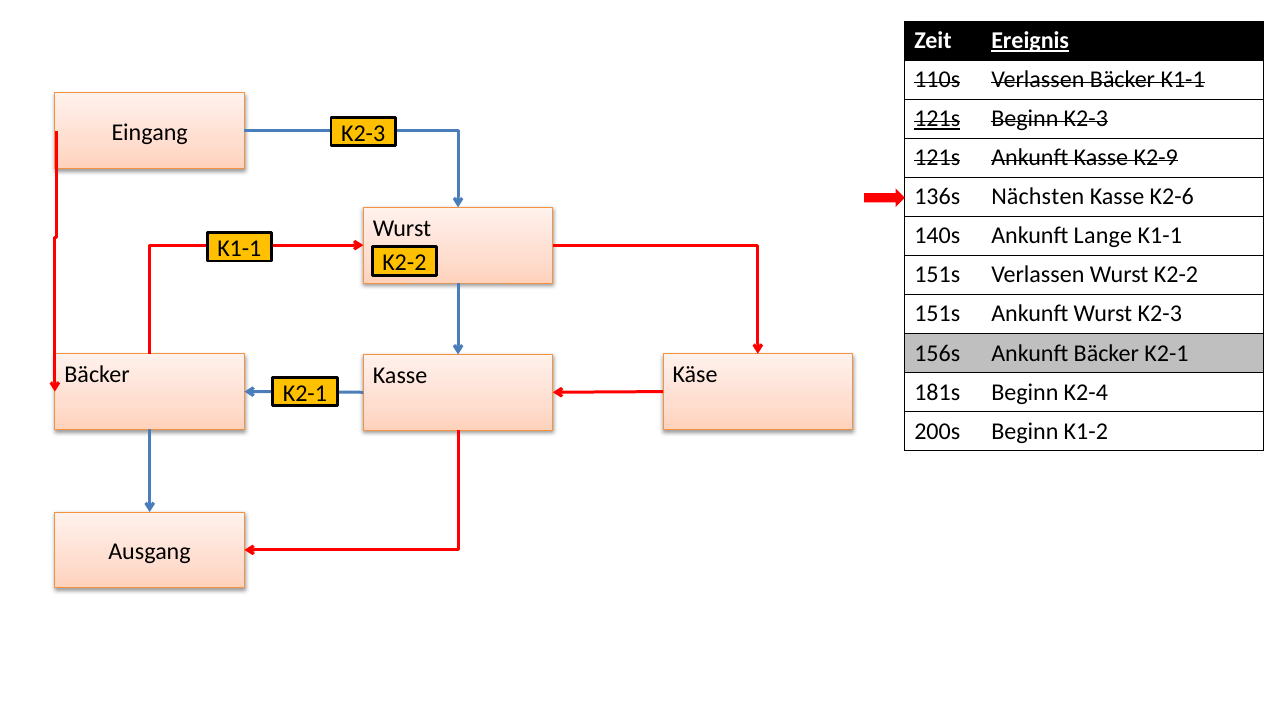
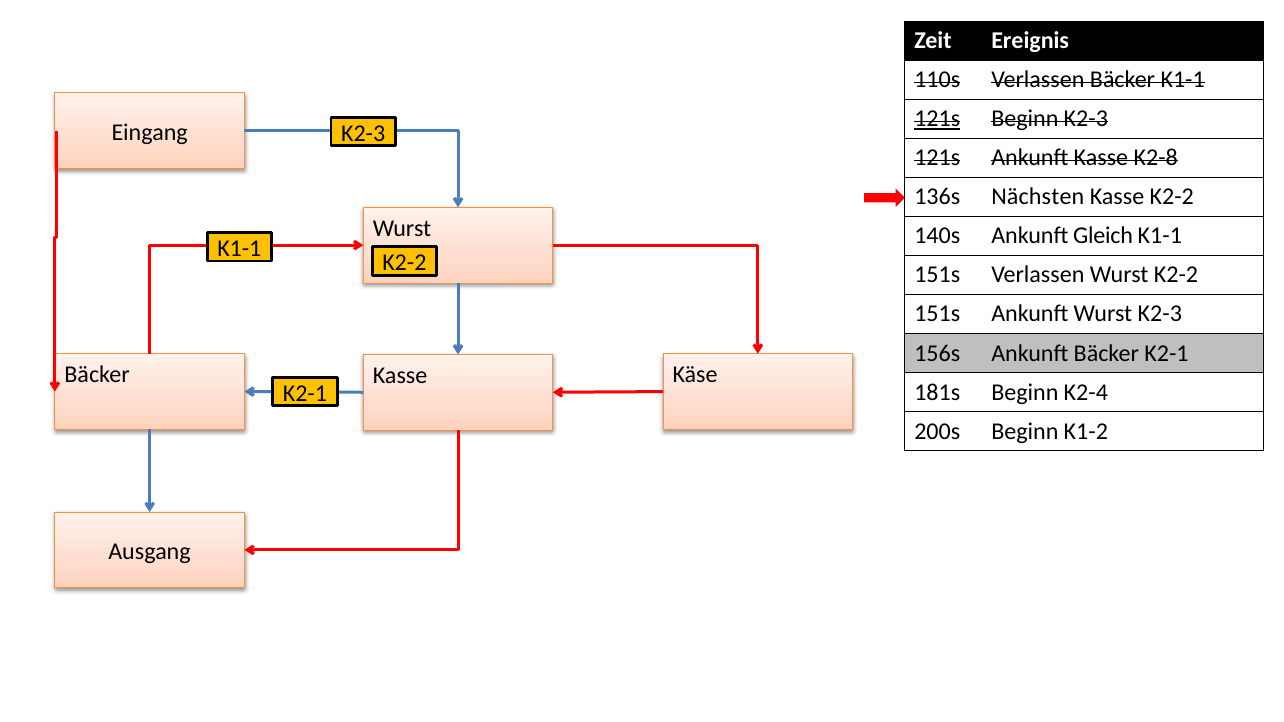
Ereignis underline: present -> none
K2-9: K2-9 -> K2-8
Kasse K2-6: K2-6 -> K2-2
Lange: Lange -> Gleich
